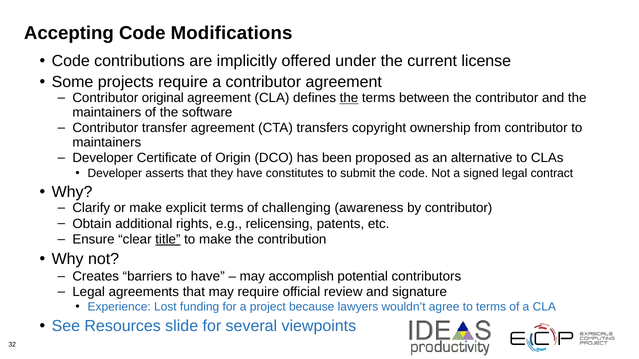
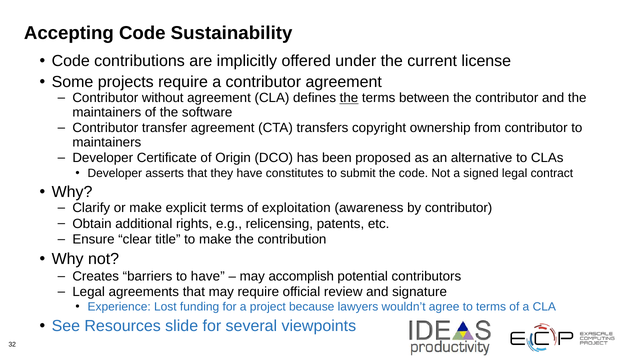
Modifications: Modifications -> Sustainability
original: original -> without
challenging: challenging -> exploitation
title underline: present -> none
